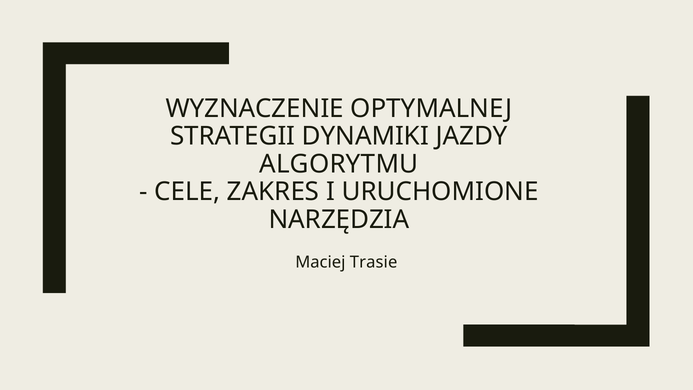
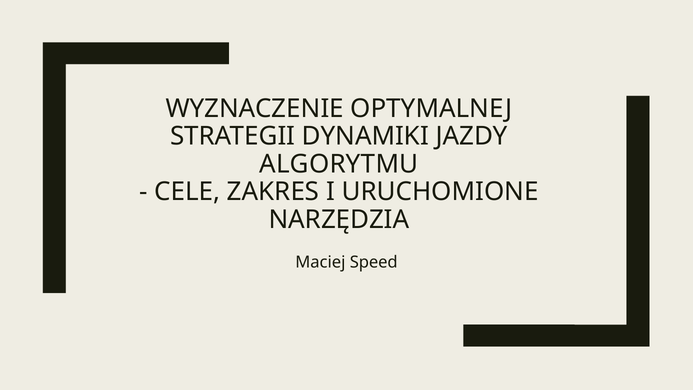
Trasie: Trasie -> Speed
